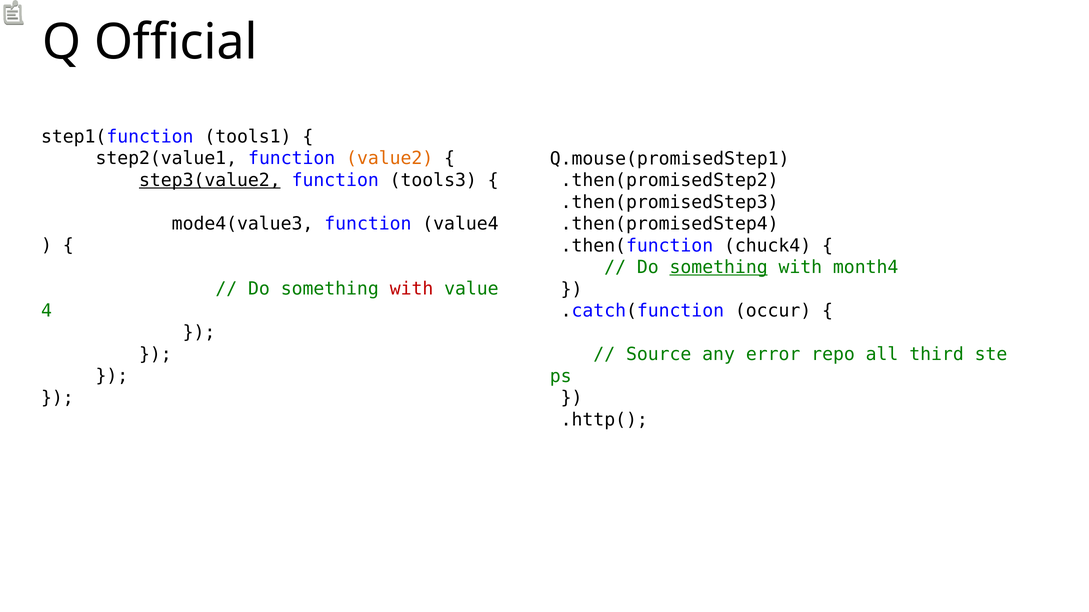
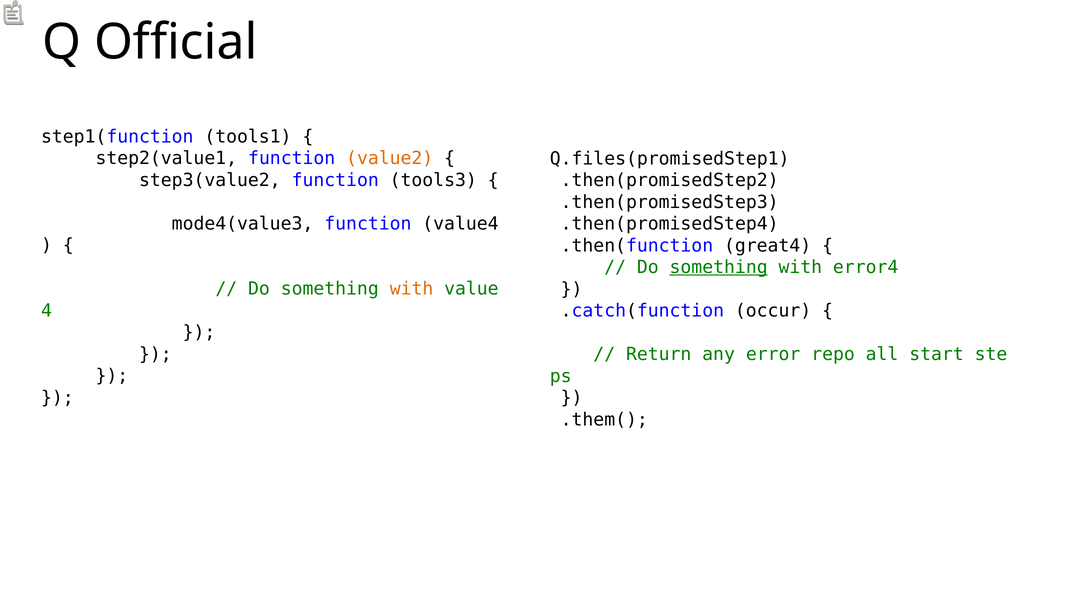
Q.mouse(promisedStep1: Q.mouse(promisedStep1 -> Q.files(promisedStep1
step3(value2 underline: present -> none
chuck4: chuck4 -> great4
month4: month4 -> error4
with at (412, 289) colour: red -> orange
Source: Source -> Return
third: third -> start
.http(: .http( -> .them(
